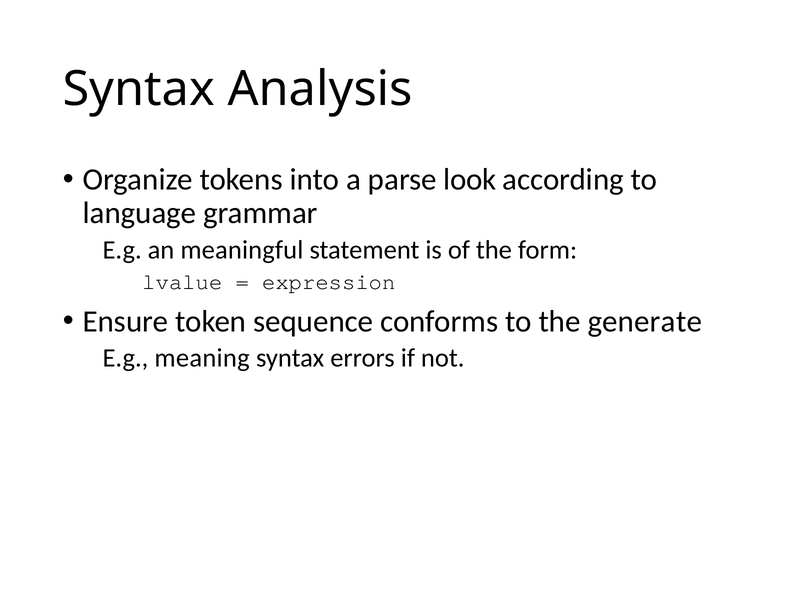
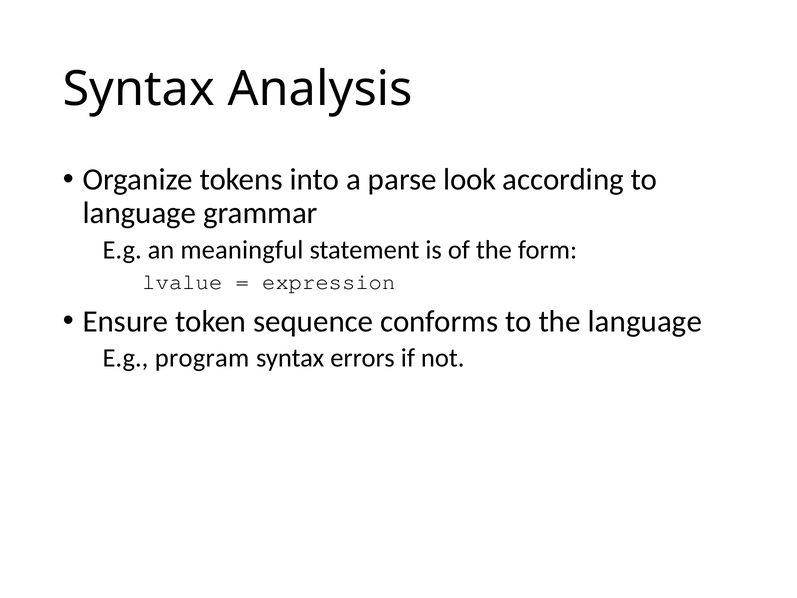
the generate: generate -> language
meaning: meaning -> program
